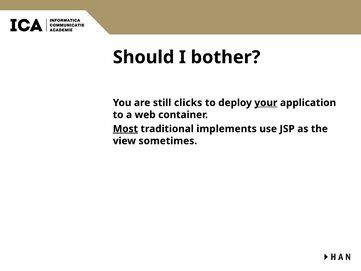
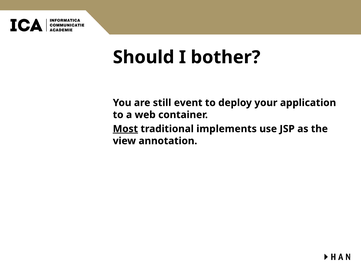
clicks: clicks -> event
your underline: present -> none
sometimes: sometimes -> annotation
